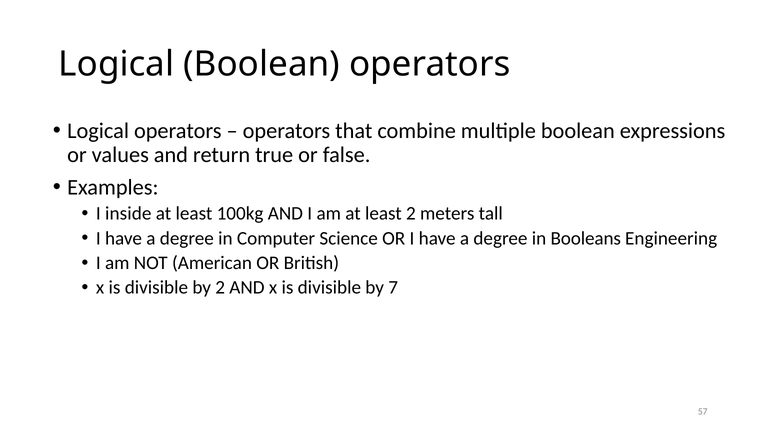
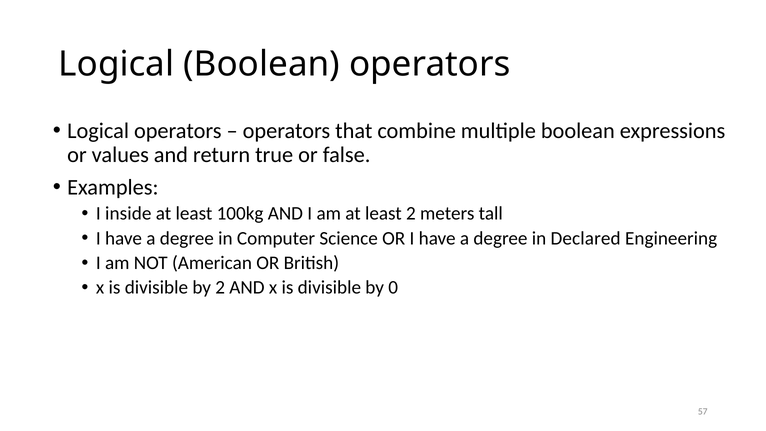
Booleans: Booleans -> Declared
7: 7 -> 0
